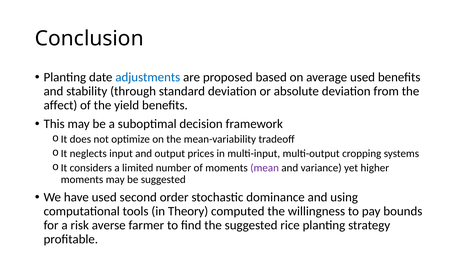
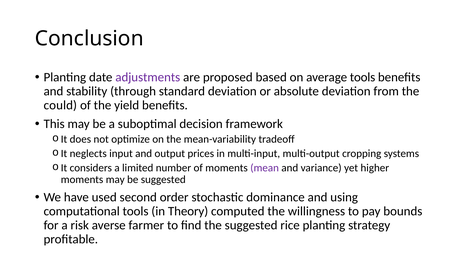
adjustments colour: blue -> purple
average used: used -> tools
affect: affect -> could
